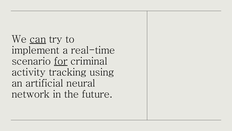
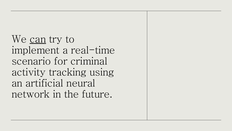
for underline: present -> none
